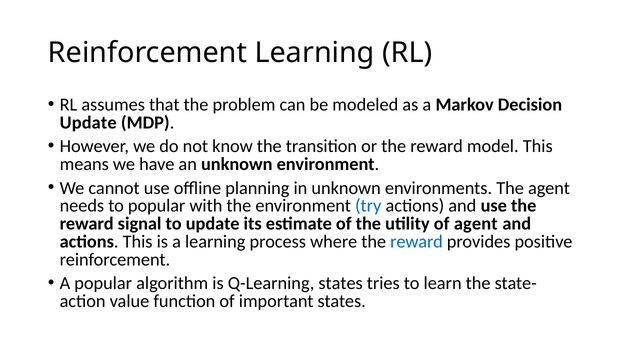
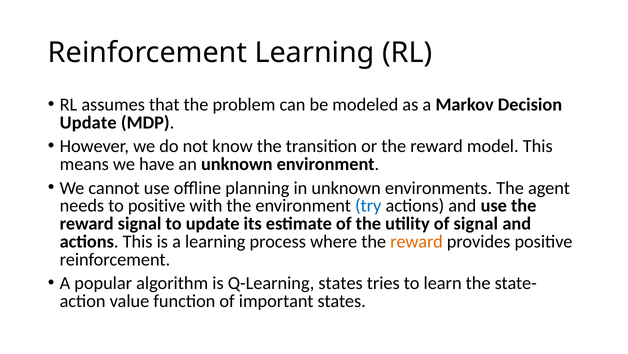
to popular: popular -> positive
of agent: agent -> signal
reward at (417, 241) colour: blue -> orange
